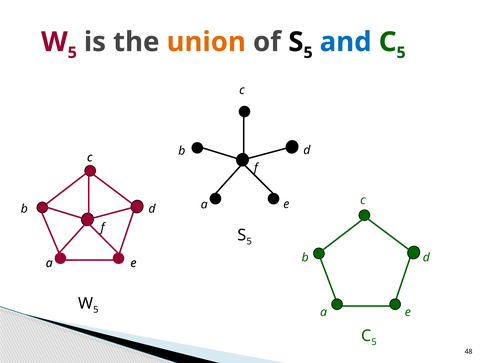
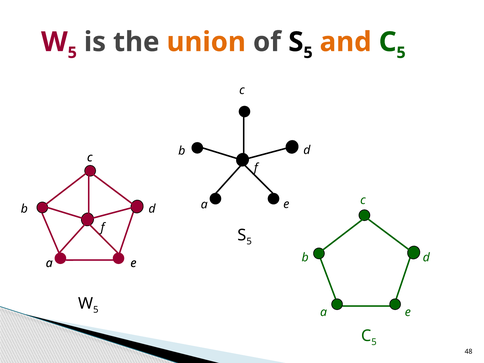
and colour: blue -> orange
